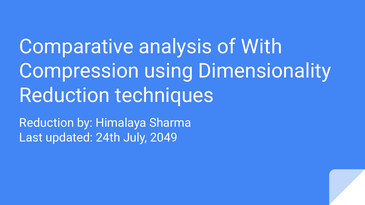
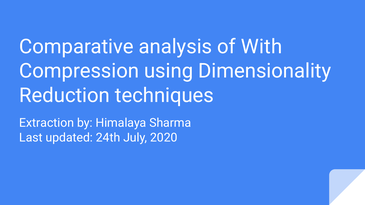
Reduction at (47, 123): Reduction -> Extraction
2049: 2049 -> 2020
